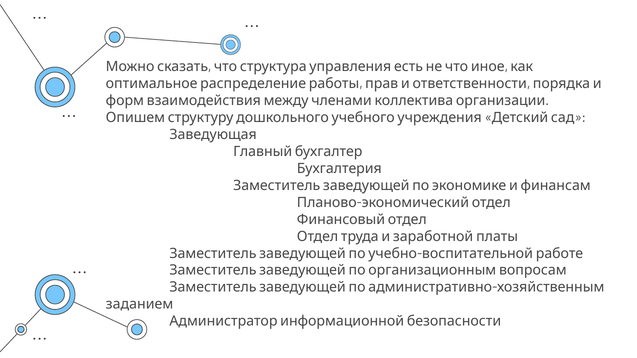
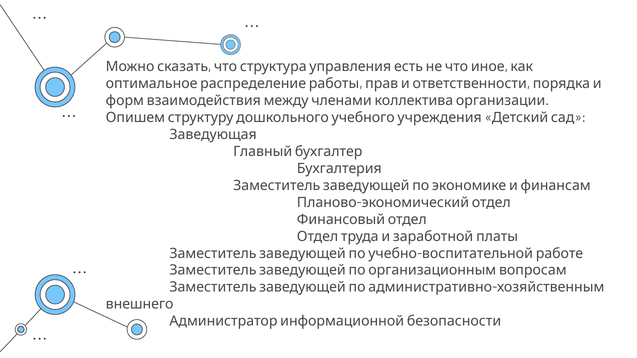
заданием: заданием -> внешнего
